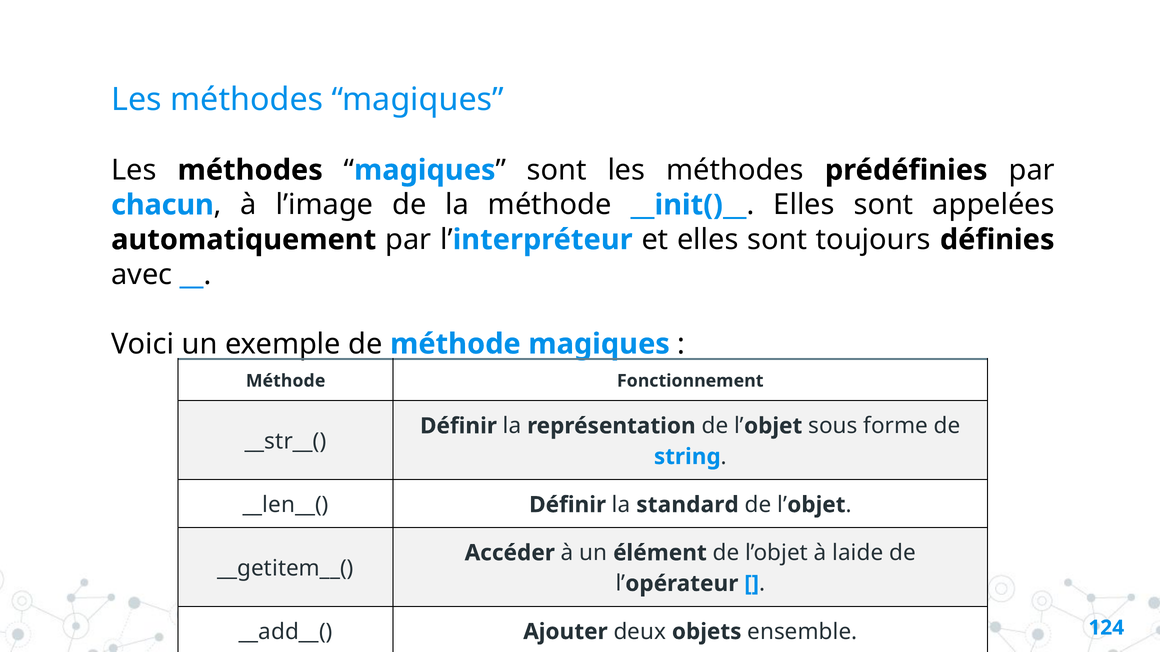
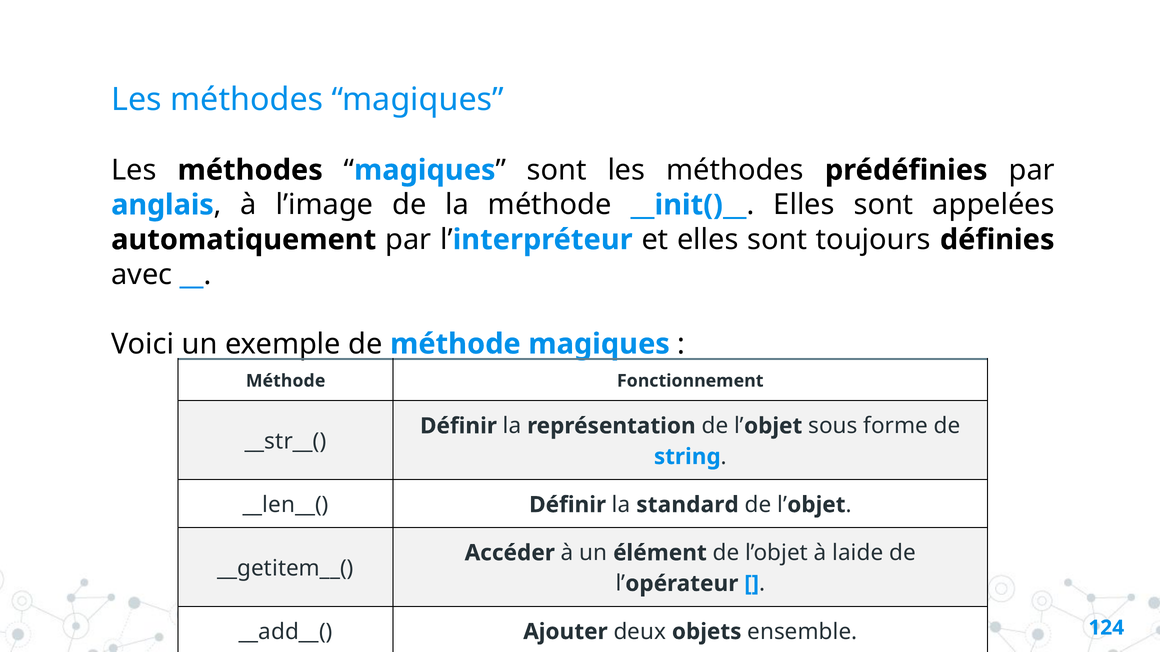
chacun: chacun -> anglais
